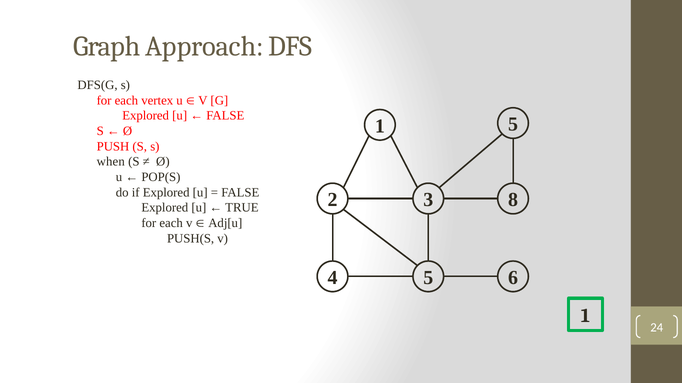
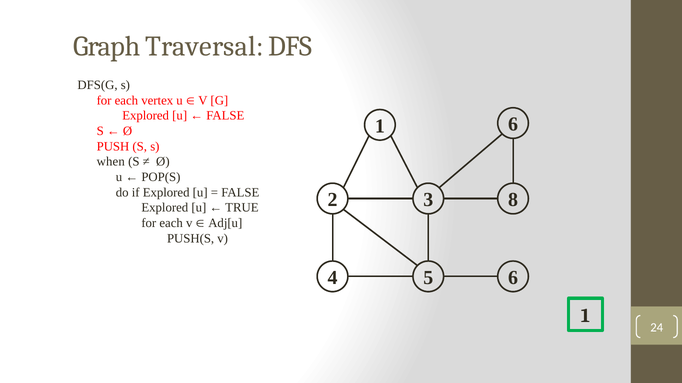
Approach: Approach -> Traversal
1 5: 5 -> 6
